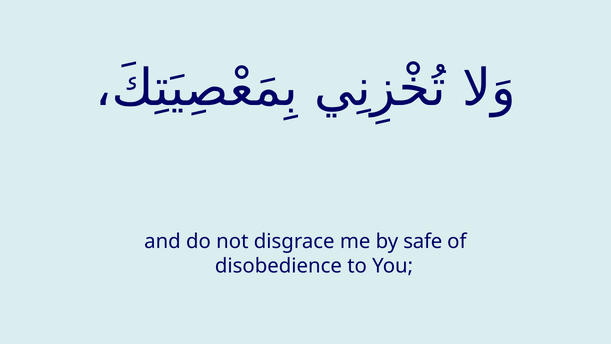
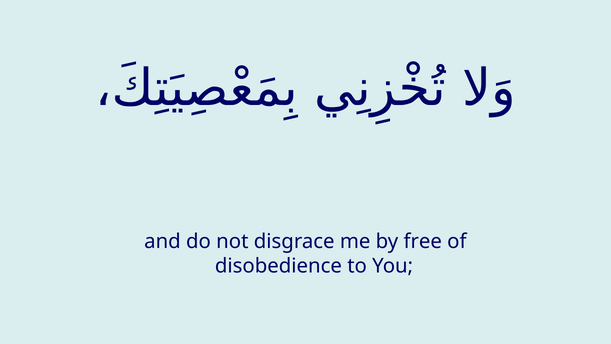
safe: safe -> free
